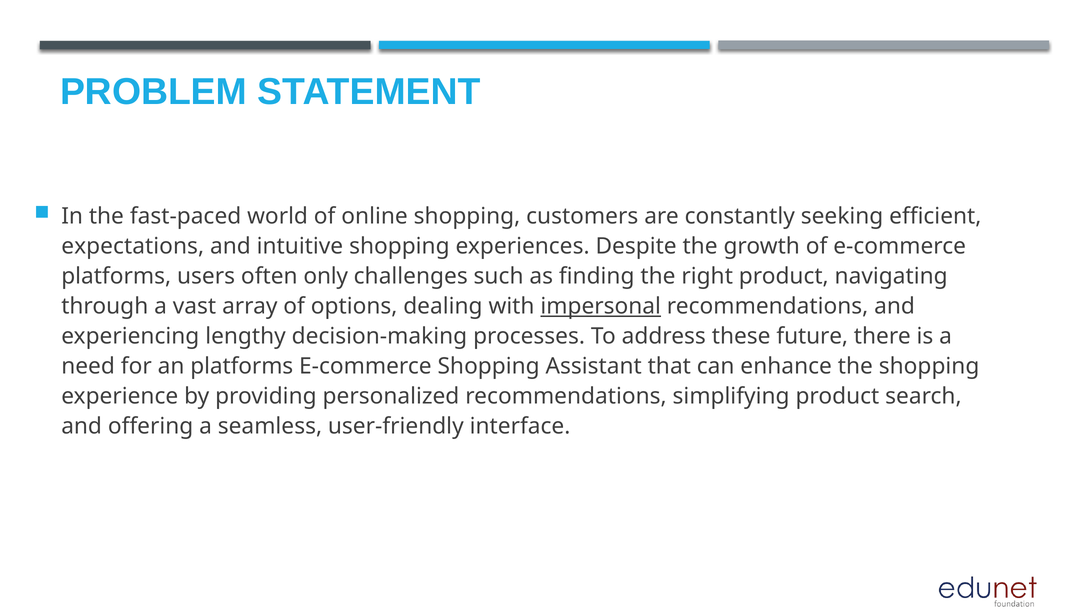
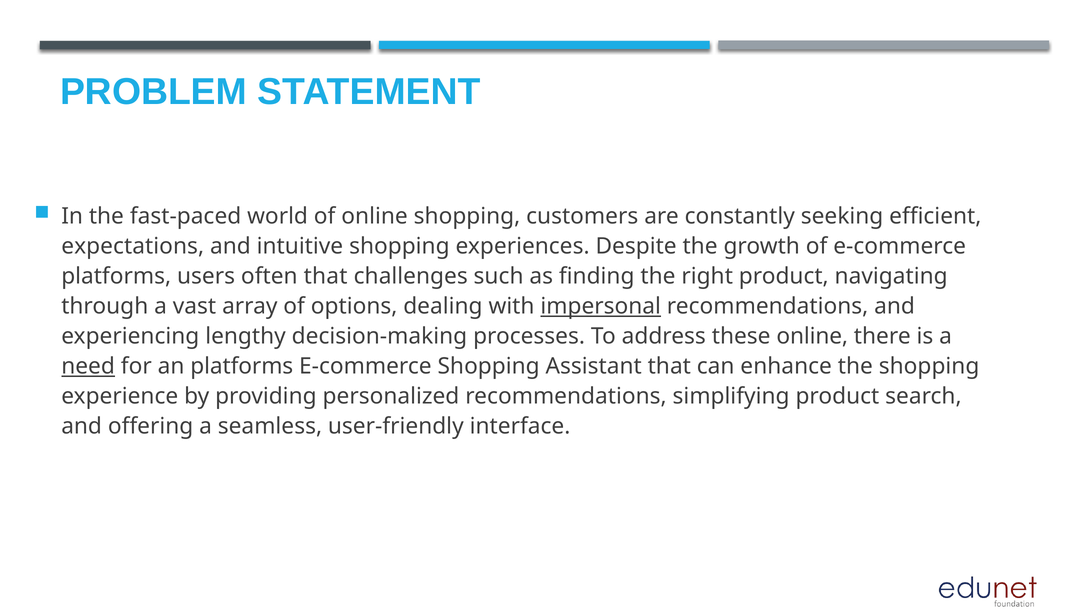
often only: only -> that
these future: future -> online
need underline: none -> present
